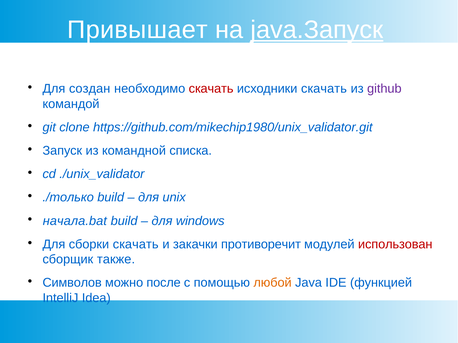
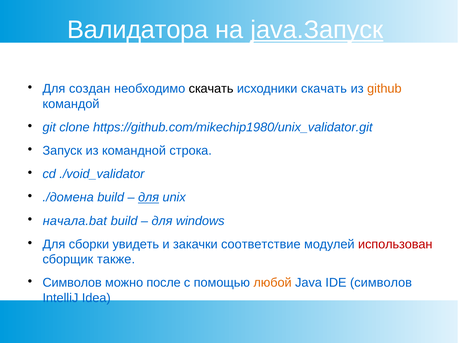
Привышает: Привышает -> Валидатора
скачать at (211, 89) colour: red -> black
github colour: purple -> orange
списка: списка -> строка
./unix_validator: ./unix_validator -> ./void_validator
./только: ./только -> ./домена
для at (149, 198) underline: none -> present
сборки скачать: скачать -> увидеть
противоречит: противоречит -> соответствие
IDE функцией: функцией -> символов
